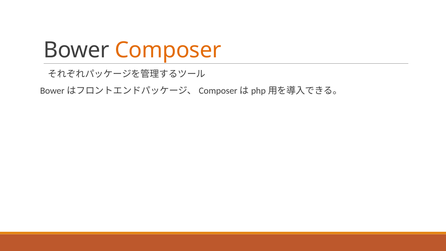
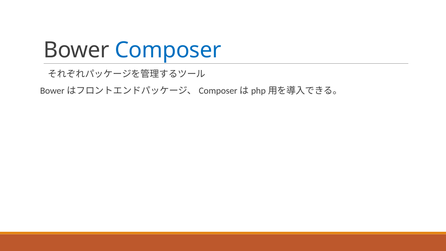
Composer colour: orange -> blue
